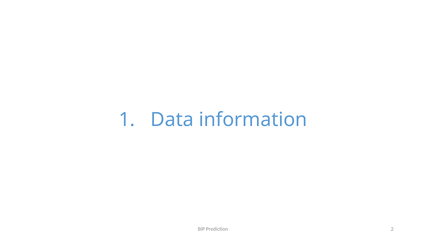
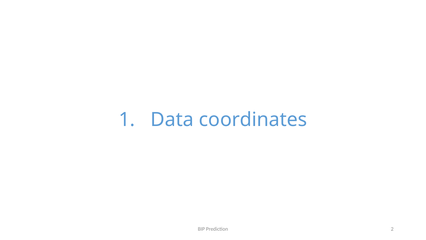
information: information -> coordinates
